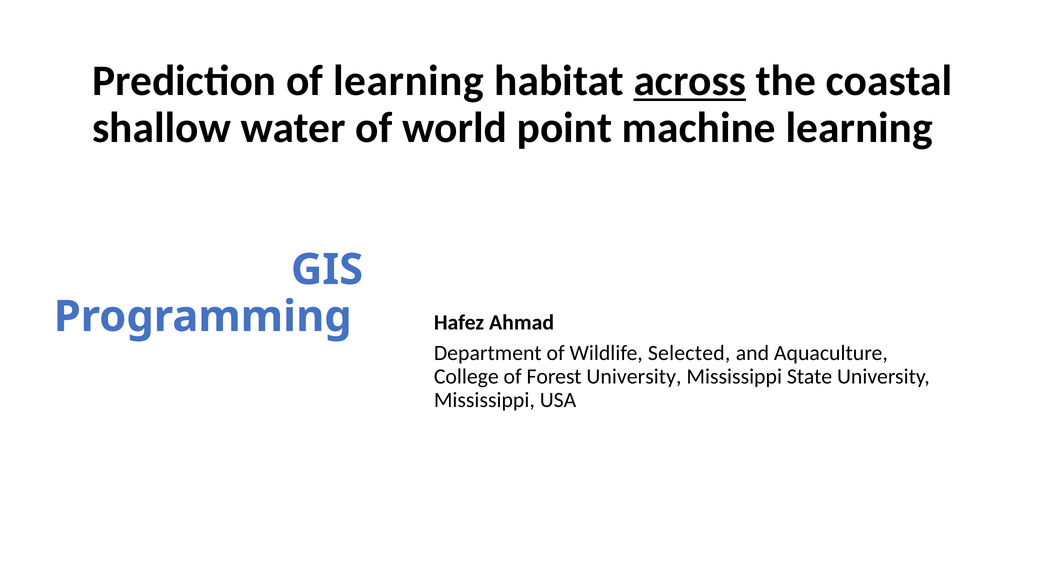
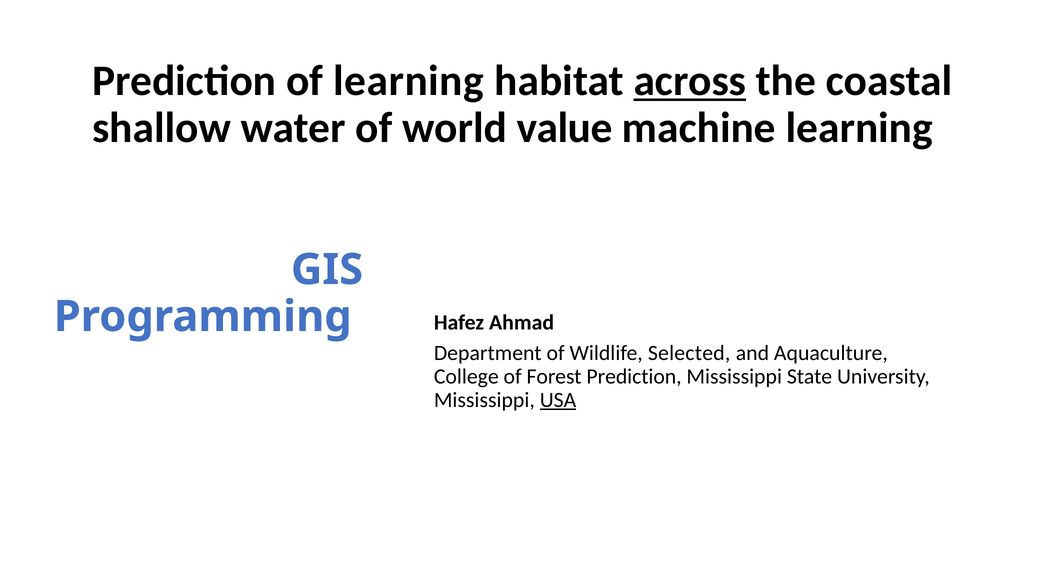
point: point -> value
Forest University: University -> Prediction
USA underline: none -> present
